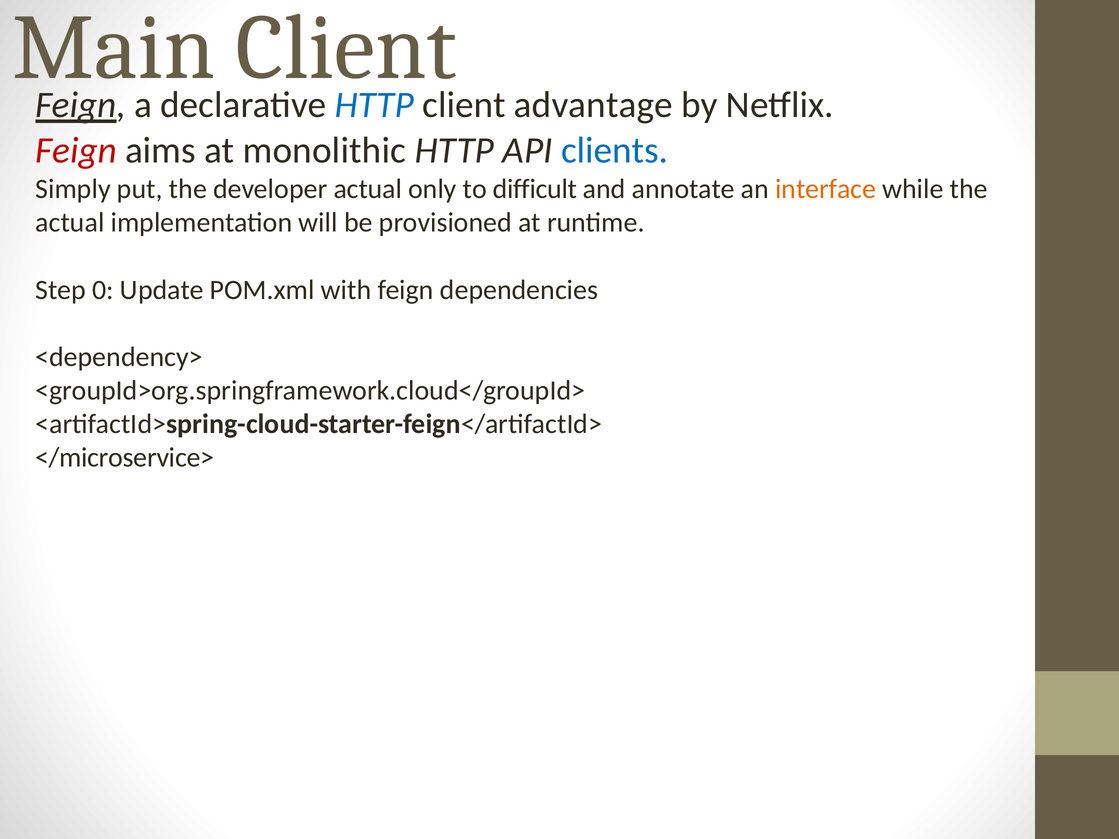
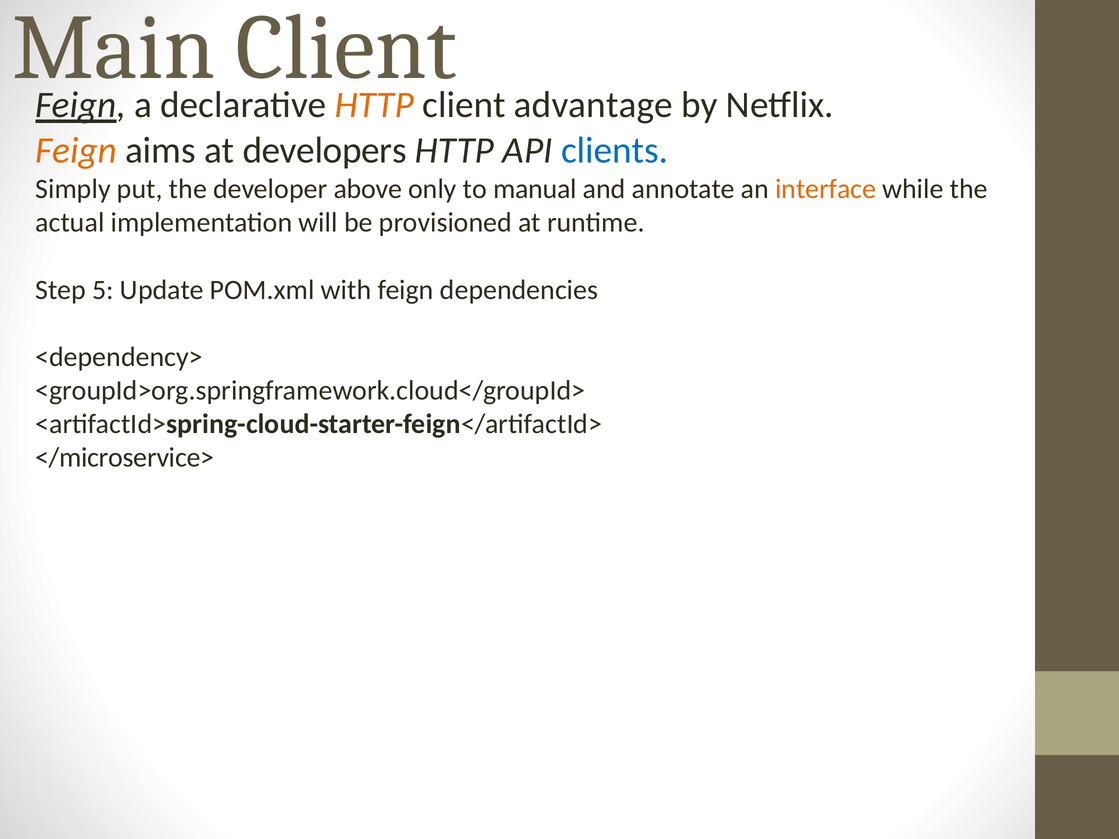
HTTP at (374, 105) colour: blue -> orange
Feign at (76, 151) colour: red -> orange
monolithic: monolithic -> developers
developer actual: actual -> above
difficult: difficult -> manual
0: 0 -> 5
